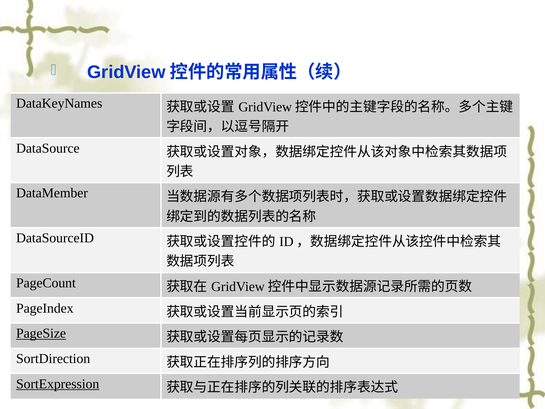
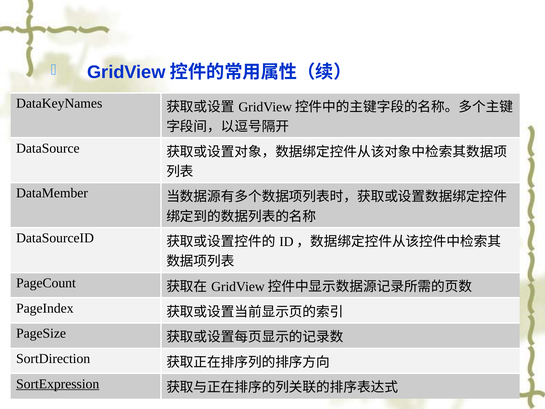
PageSize underline: present -> none
